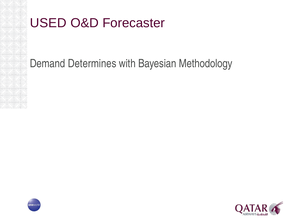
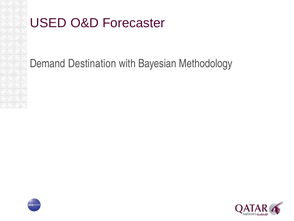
Determines: Determines -> Destination
